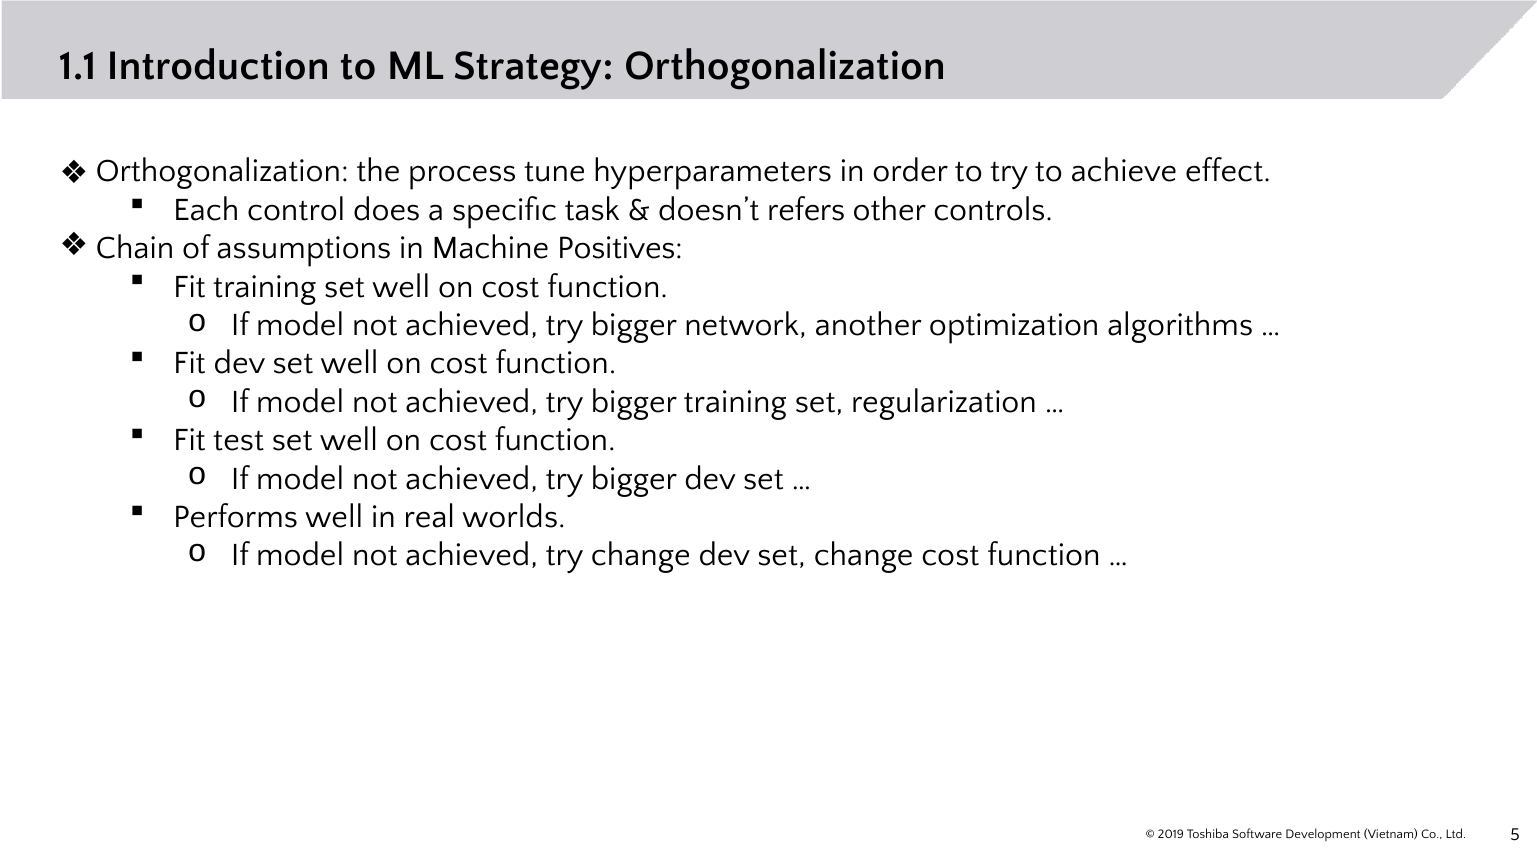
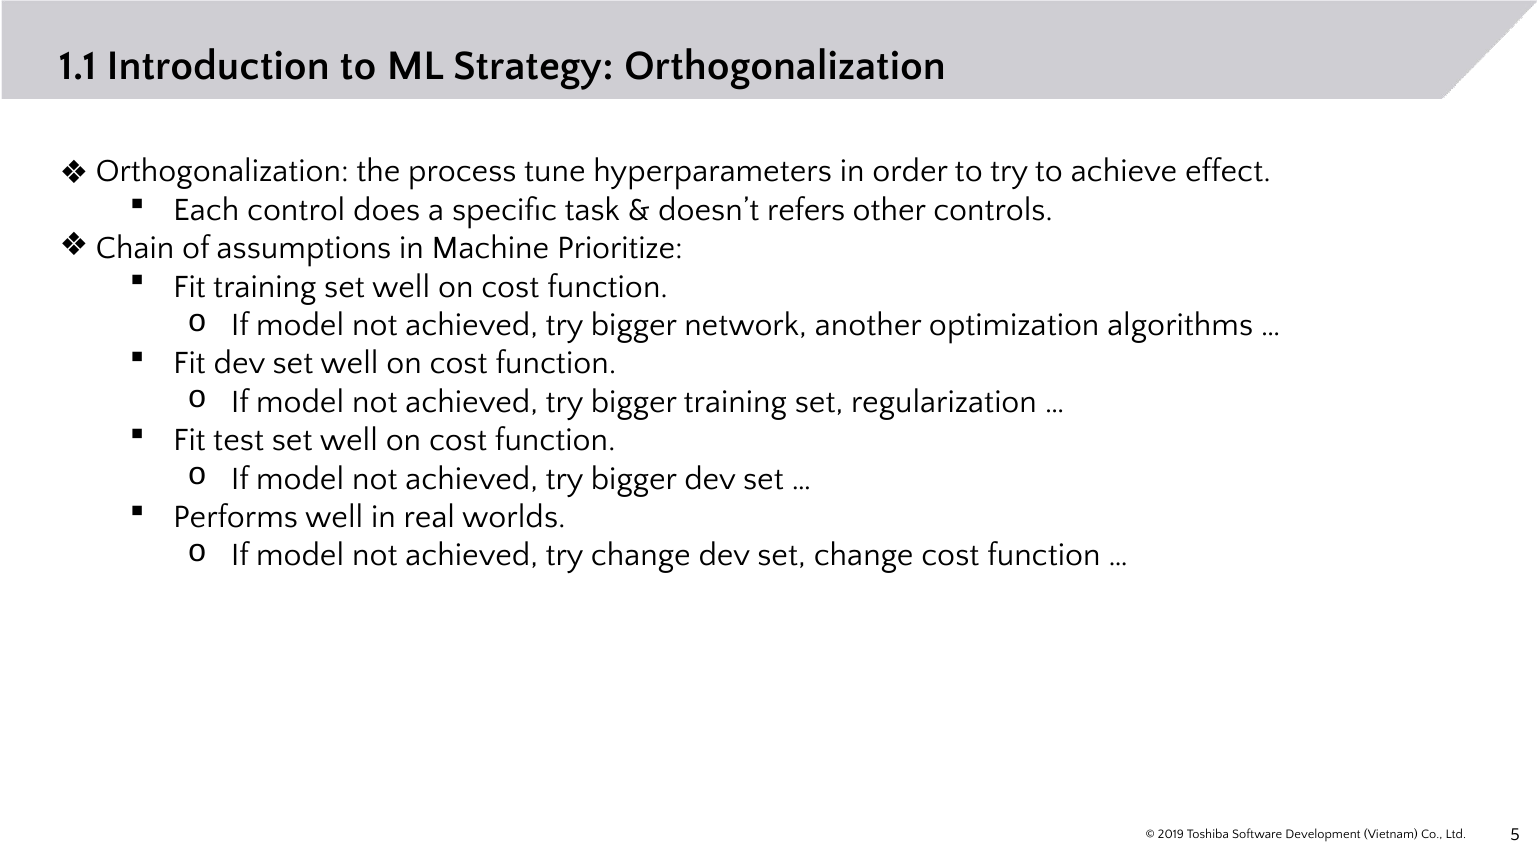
Positives: Positives -> Prioritize
